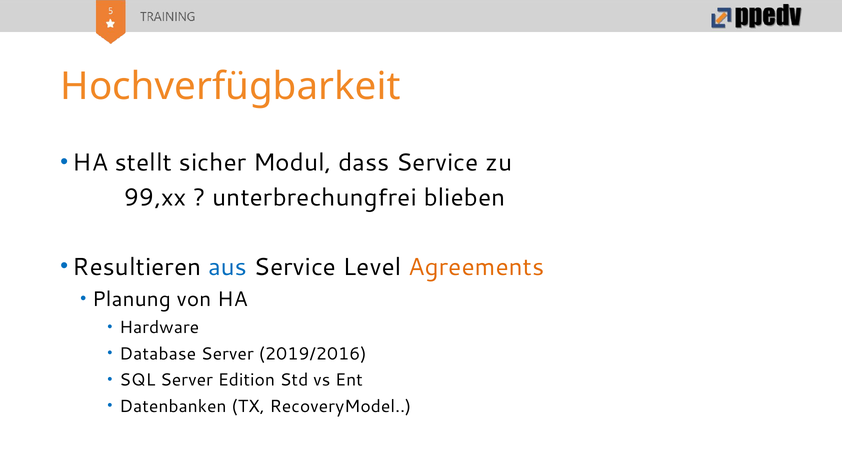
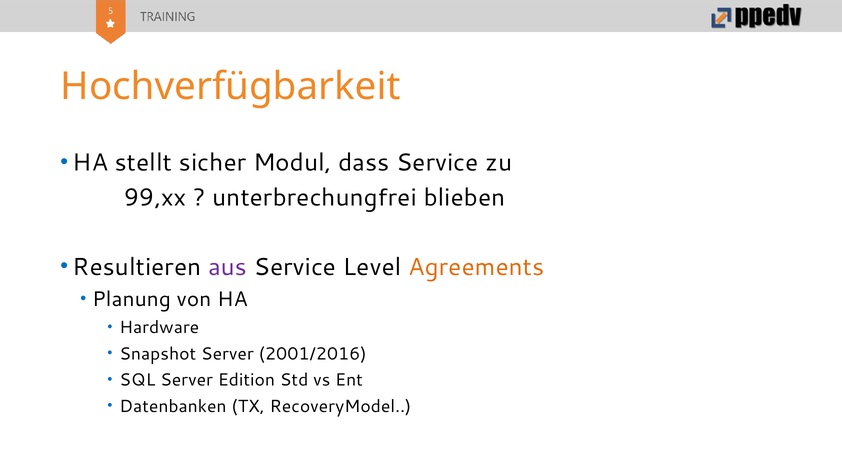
aus colour: blue -> purple
Database: Database -> Snapshot
2019/2016: 2019/2016 -> 2001/2016
